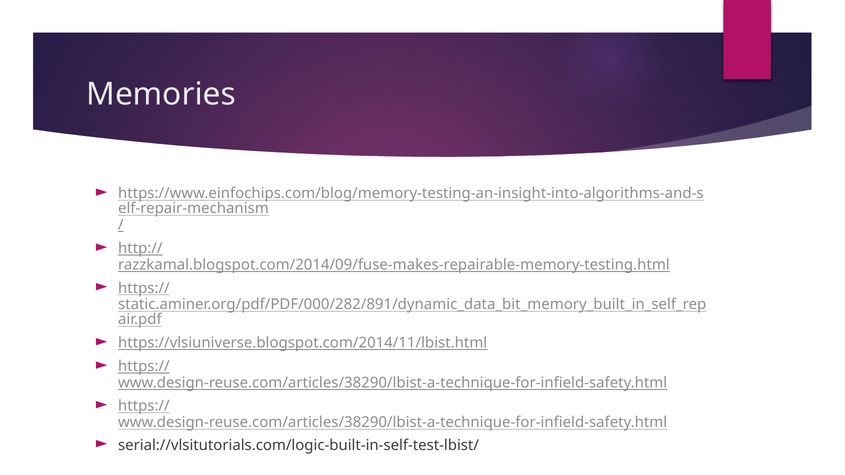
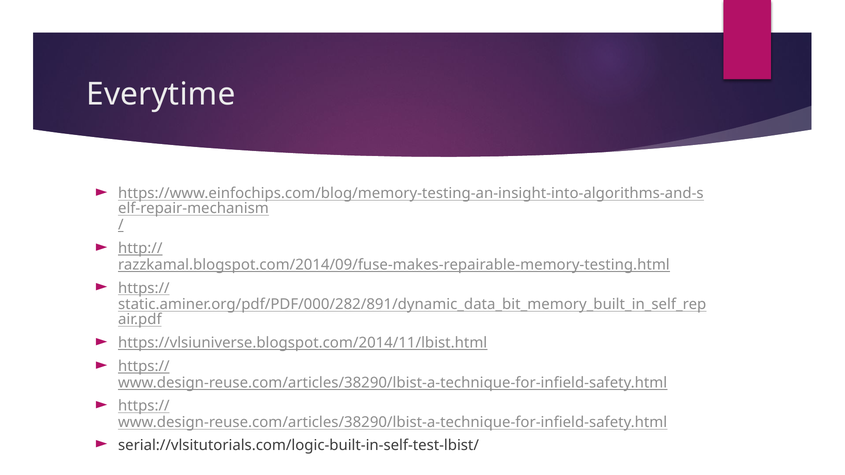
Memories: Memories -> Everytime
